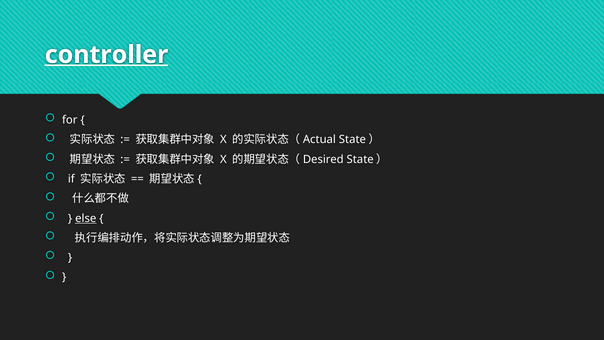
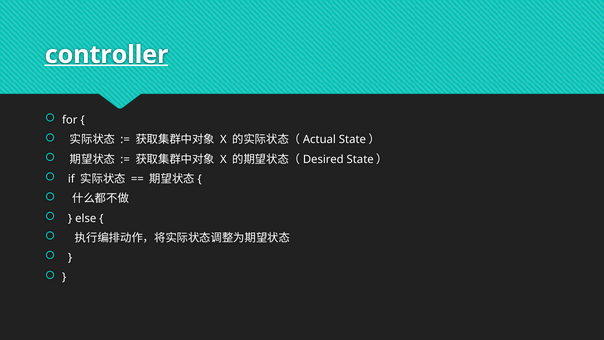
else underline: present -> none
